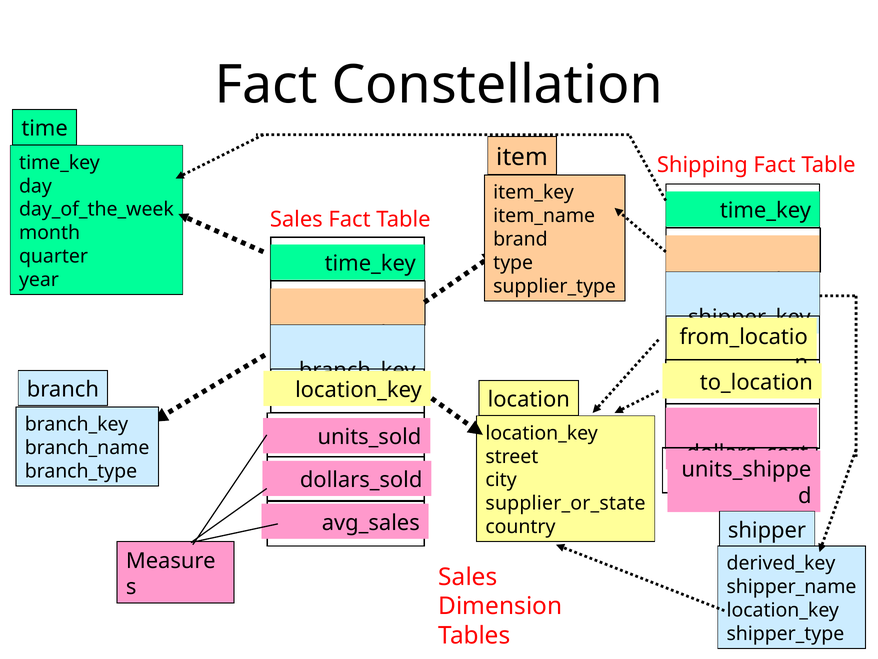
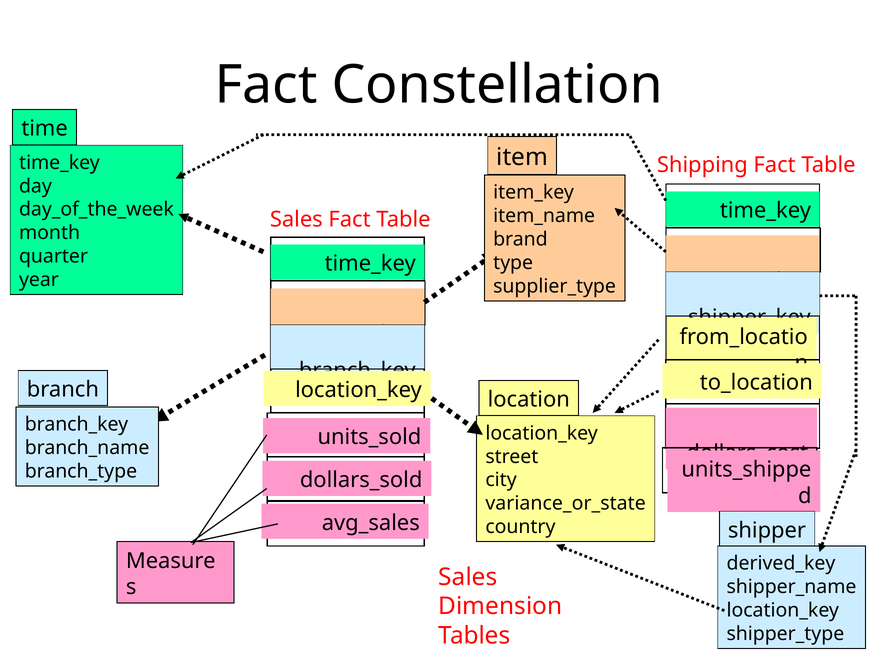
supplier_or_state: supplier_or_state -> variance_or_state
